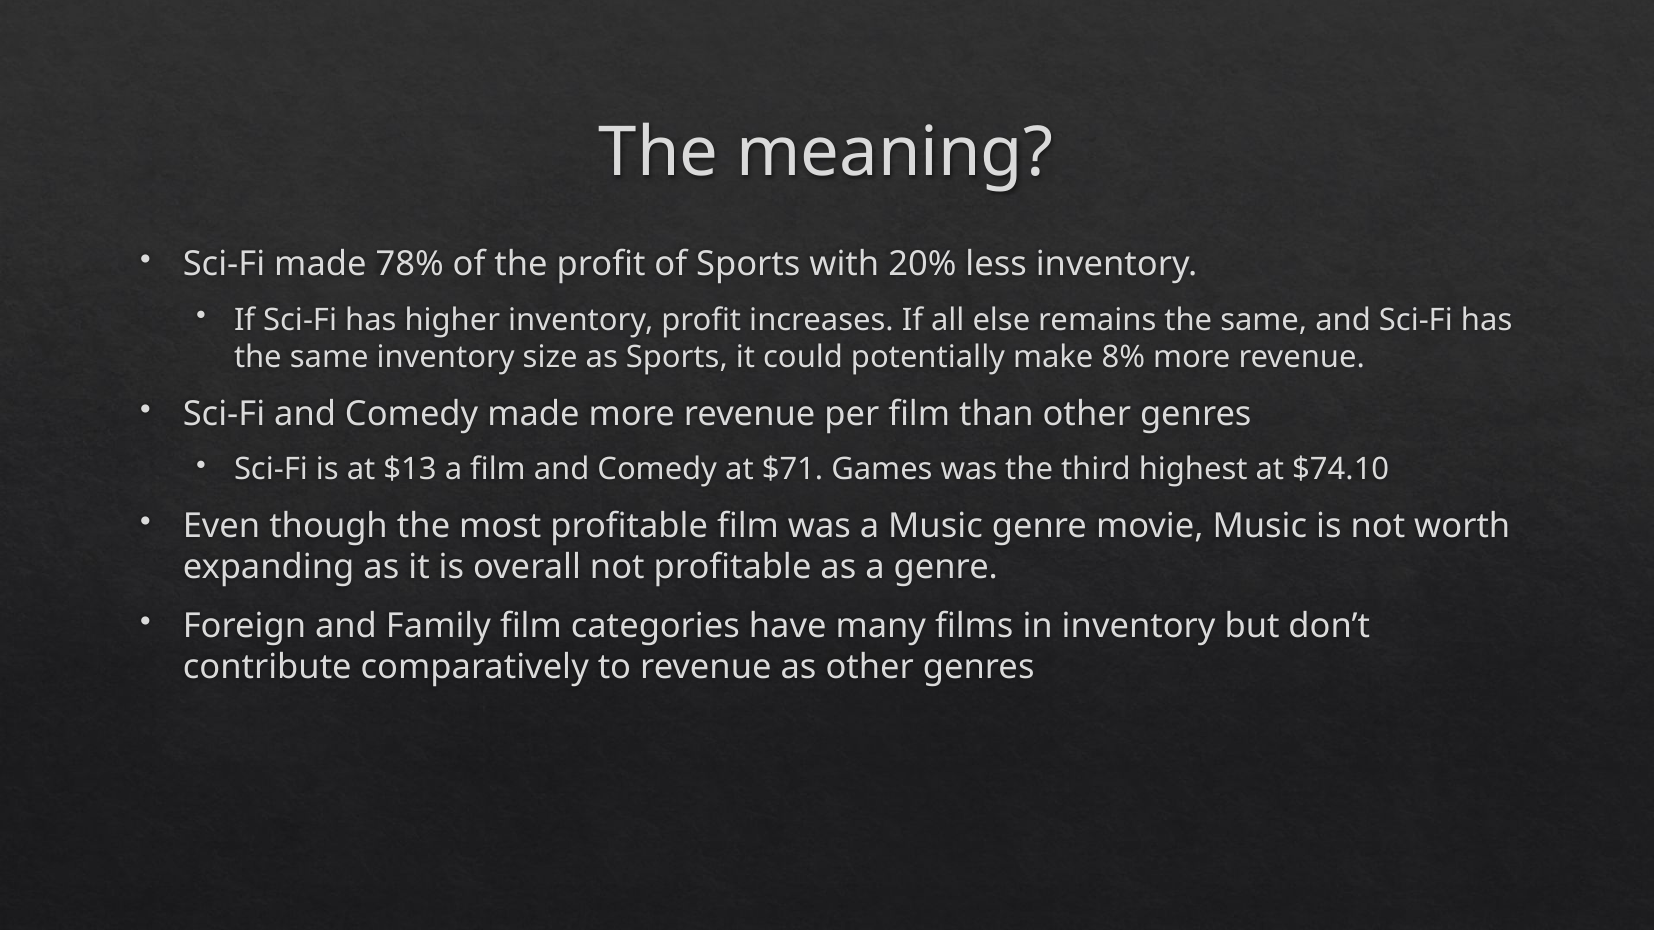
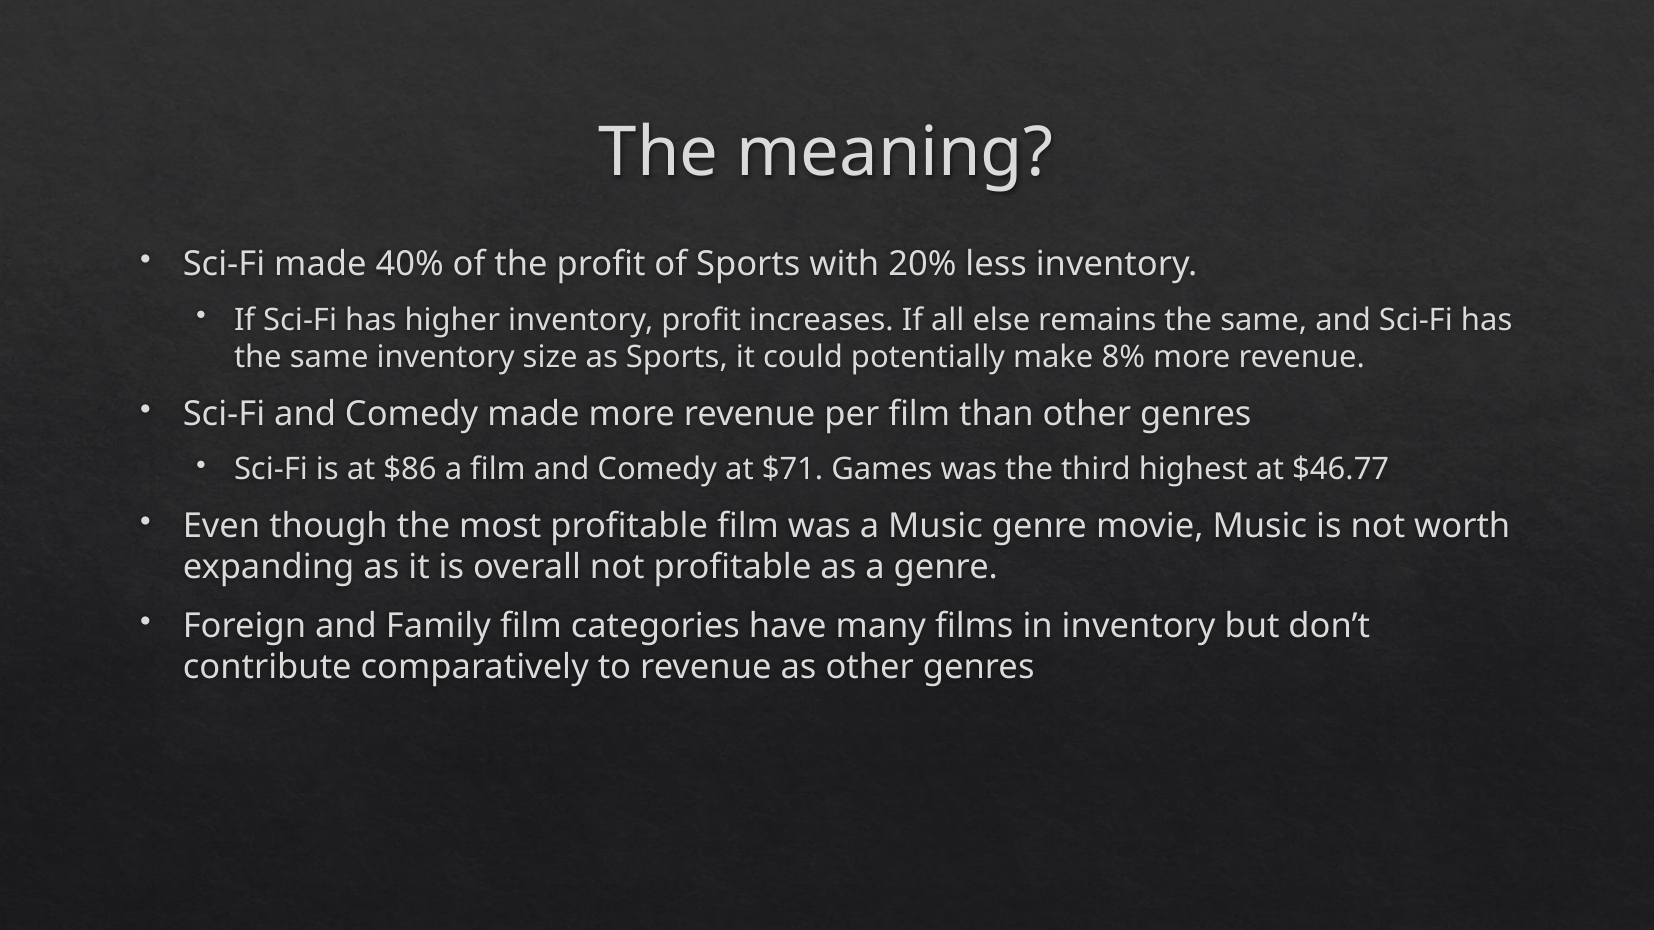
78%: 78% -> 40%
$13: $13 -> $86
$74.10: $74.10 -> $46.77
